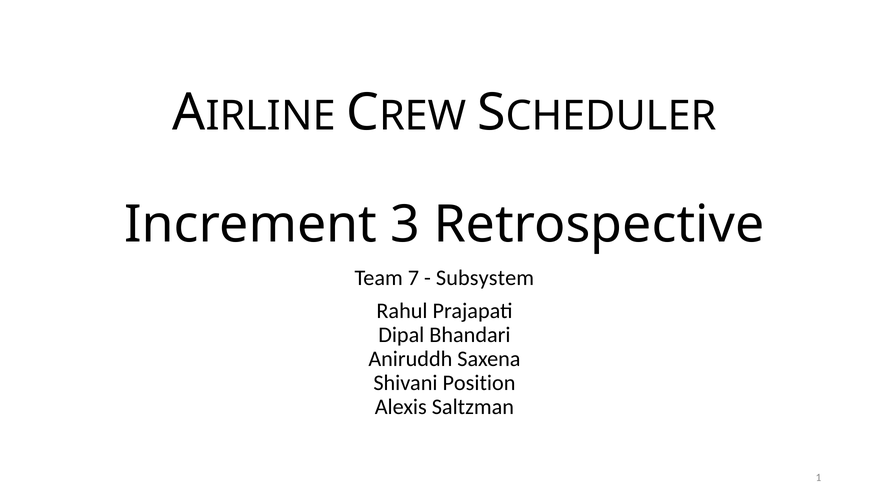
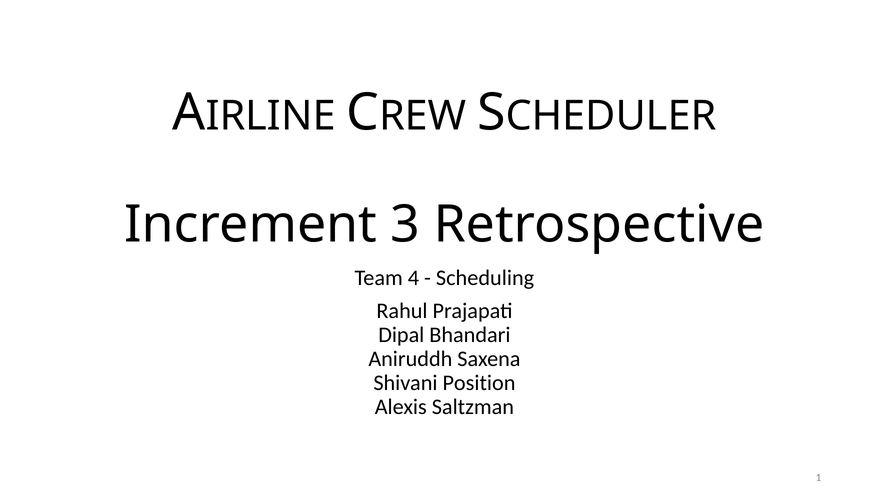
7: 7 -> 4
Subsystem: Subsystem -> Scheduling
